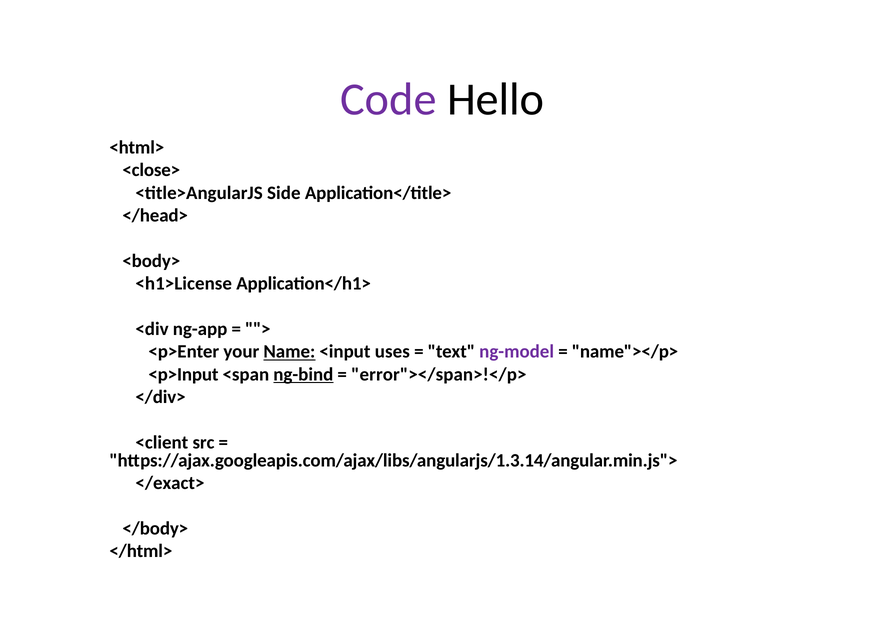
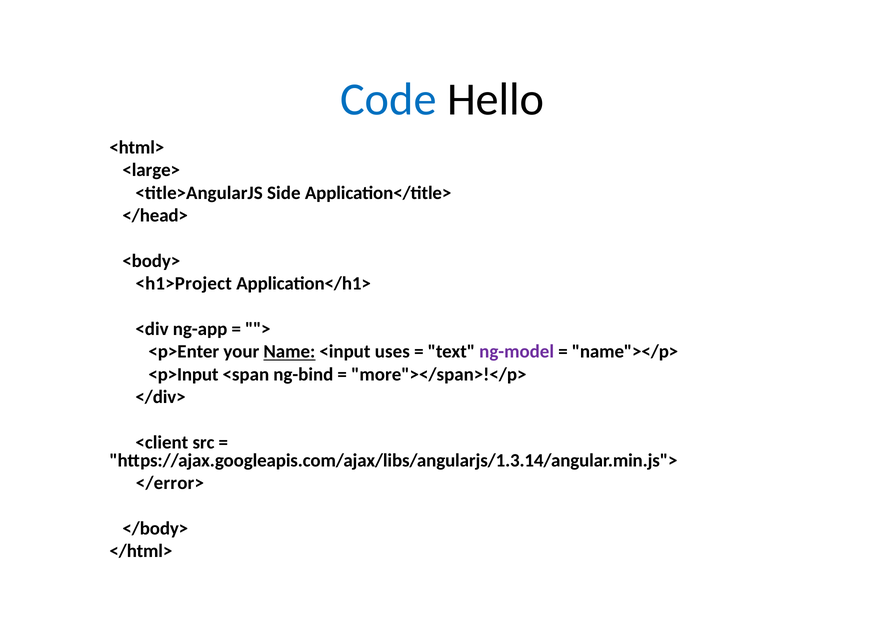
Code colour: purple -> blue
<close>: <close> -> <large>
<h1>License: <h1>License -> <h1>Project
ng-bind underline: present -> none
error"></span>!</p>: error"></span>!</p> -> more"></span>!</p>
</exact>: </exact> -> </error>
